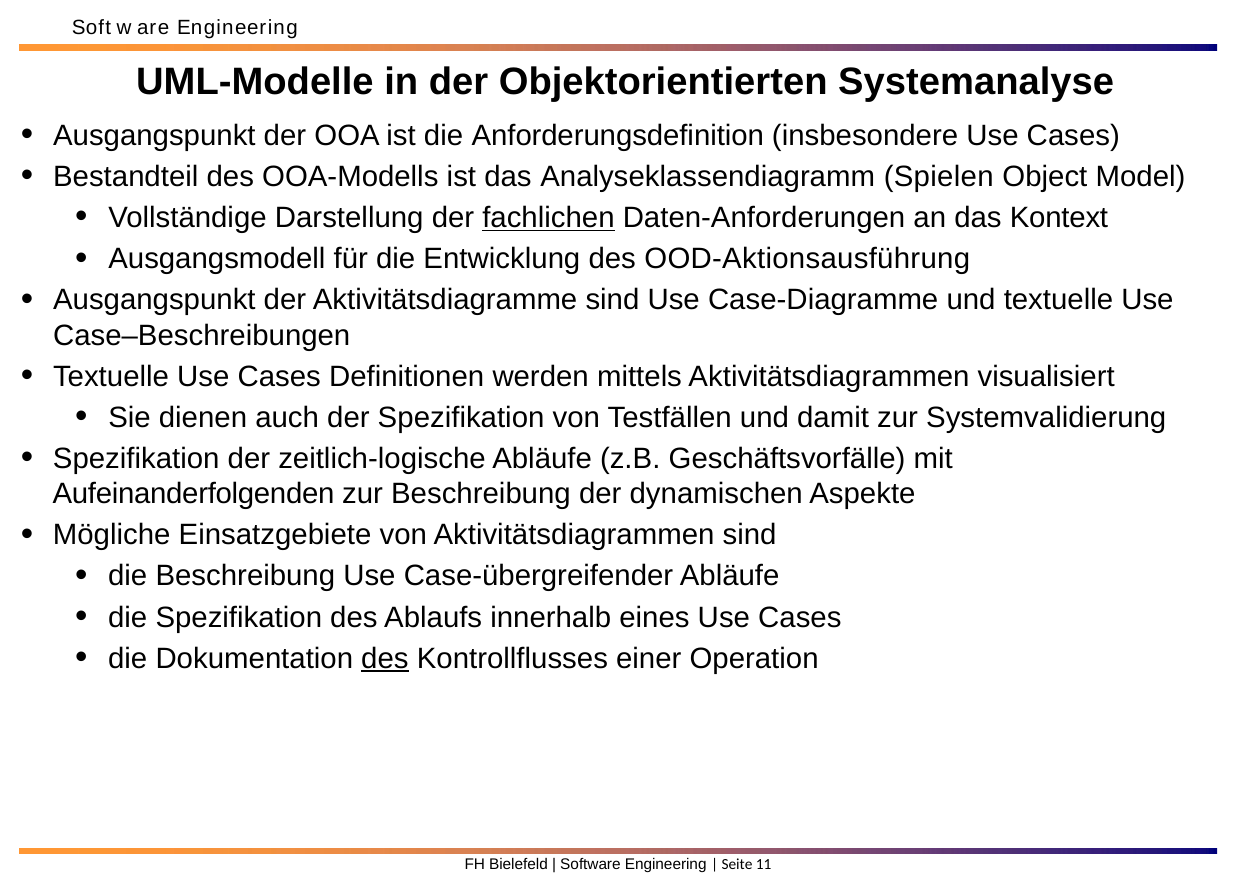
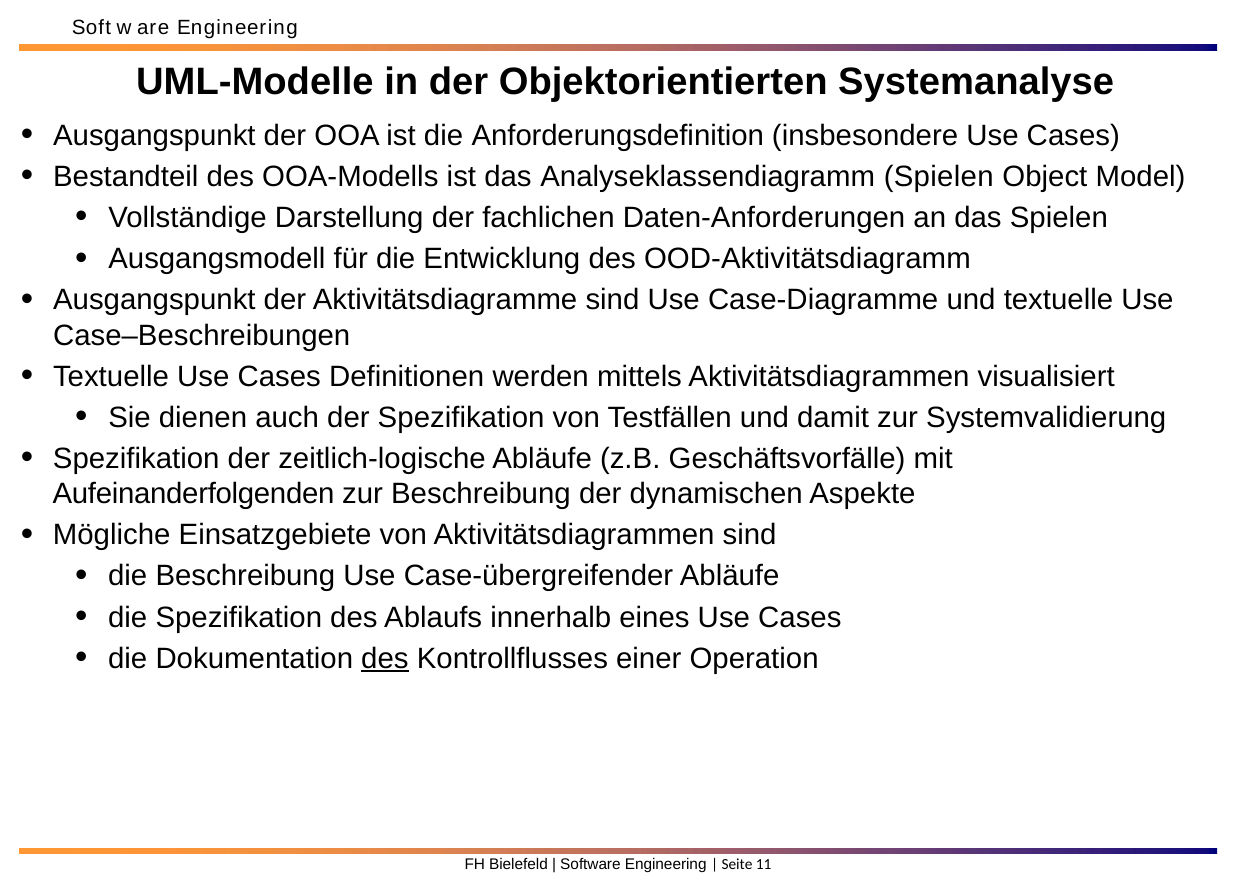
fachlichen underline: present -> none
das Kontext: Kontext -> Spielen
OOD-Aktionsausführung: OOD-Aktionsausführung -> OOD-Aktivitätsdiagramm
